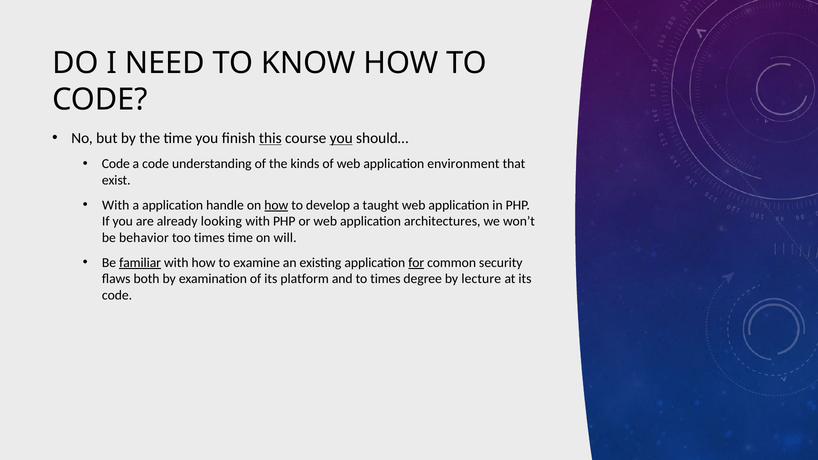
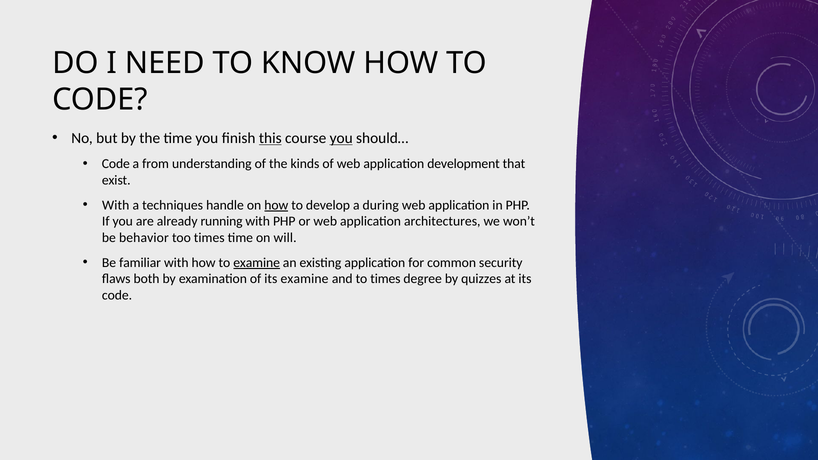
a code: code -> from
environment: environment -> development
a application: application -> techniques
taught: taught -> during
looking: looking -> running
familiar underline: present -> none
examine at (257, 263) underline: none -> present
for underline: present -> none
its platform: platform -> examine
lecture: lecture -> quizzes
